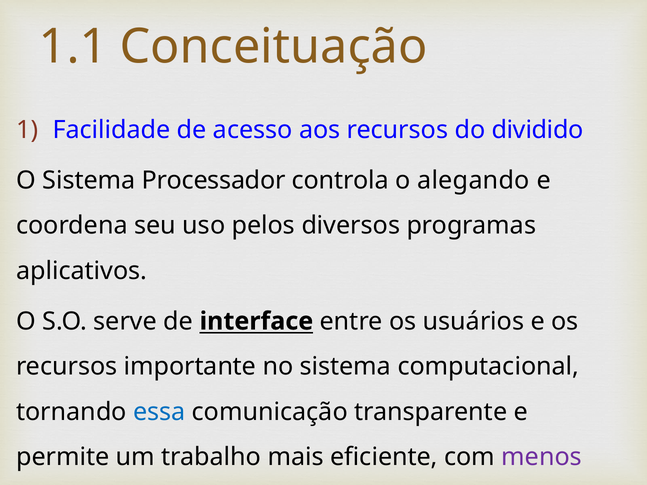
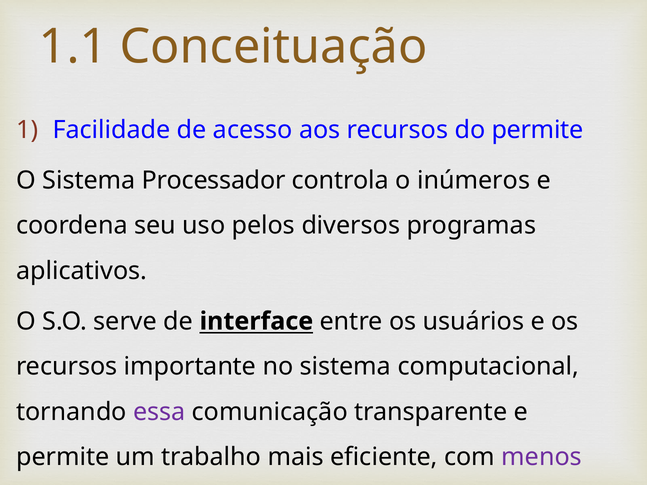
do dividido: dividido -> permite
alegando: alegando -> inúmeros
essa colour: blue -> purple
